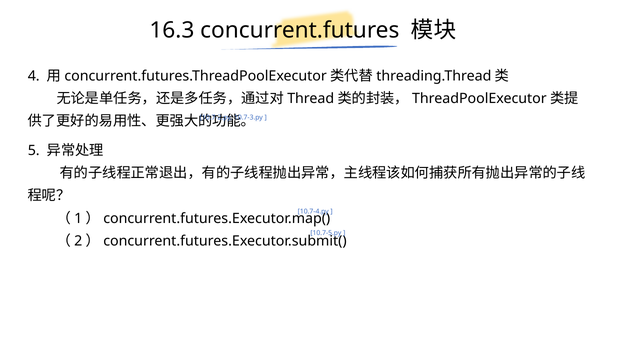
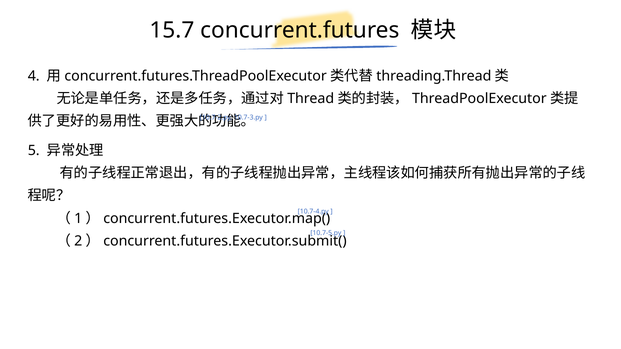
16.3: 16.3 -> 15.7
